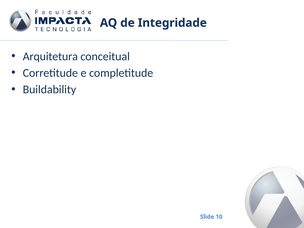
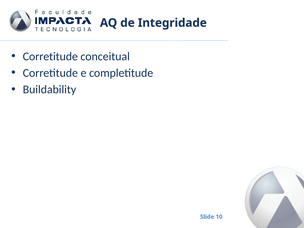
Arquitetura at (50, 56): Arquitetura -> Corretitude
